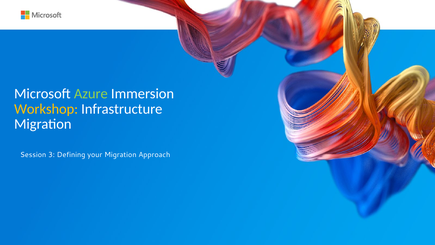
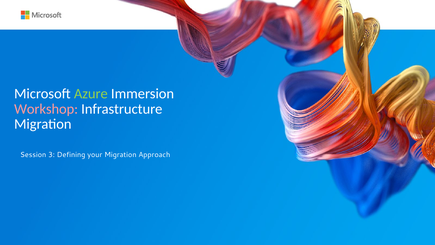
Workshop colour: yellow -> pink
